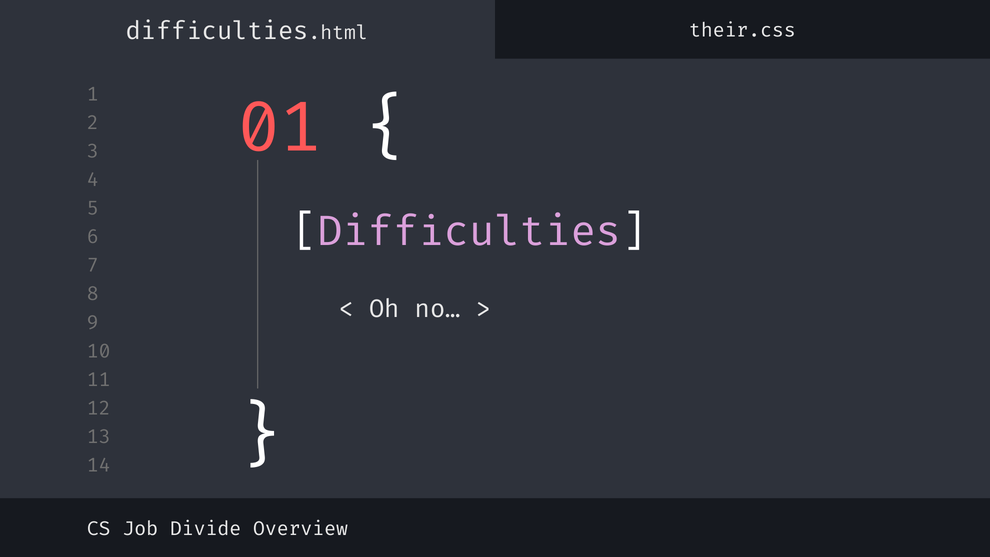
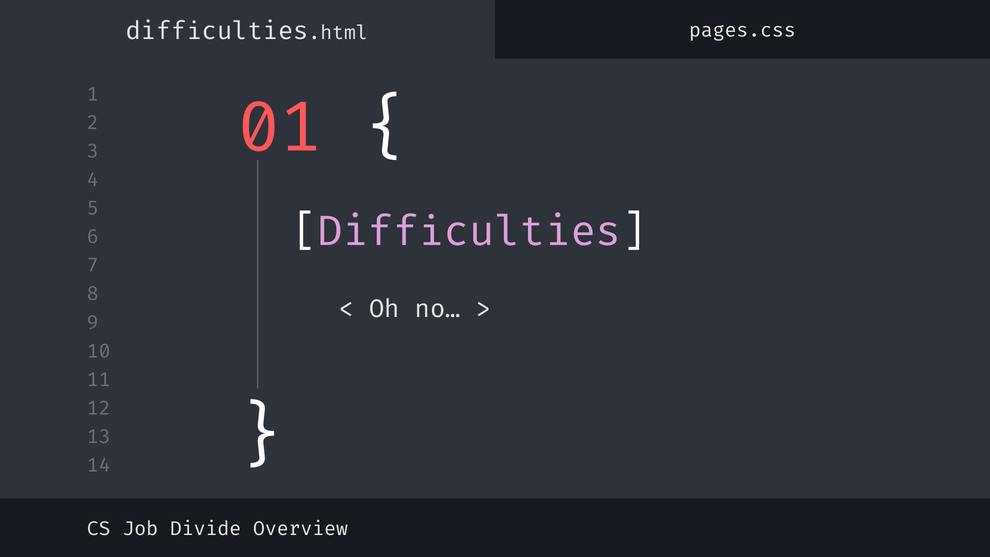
their.css: their.css -> pages.css
